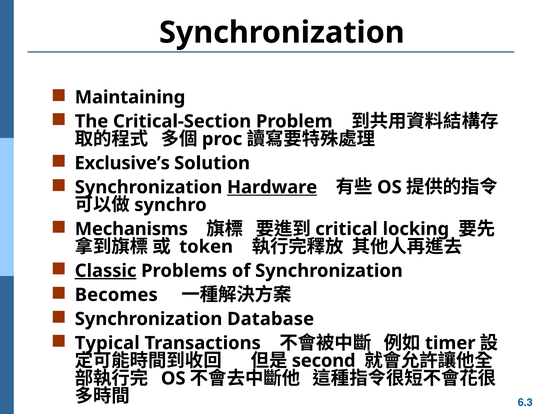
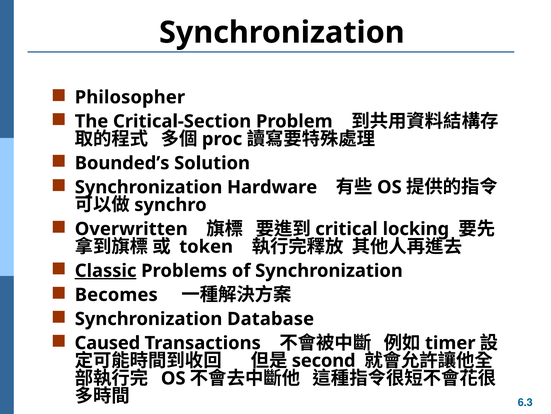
Maintaining: Maintaining -> Philosopher
Exclusive’s: Exclusive’s -> Bounded’s
Hardware underline: present -> none
Mechanisms: Mechanisms -> Overwritten
Typical: Typical -> Caused
